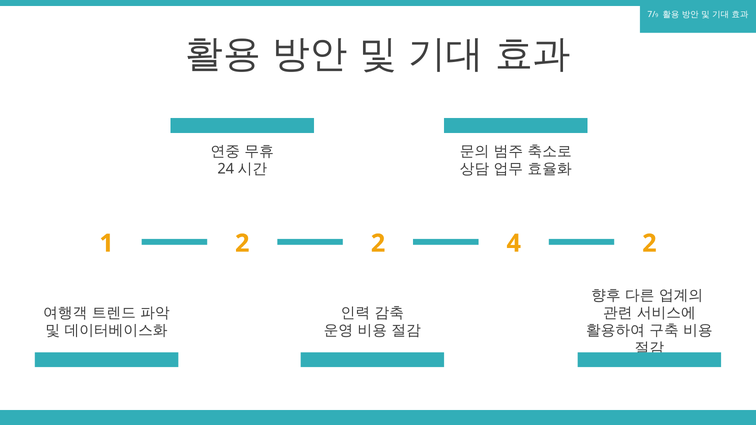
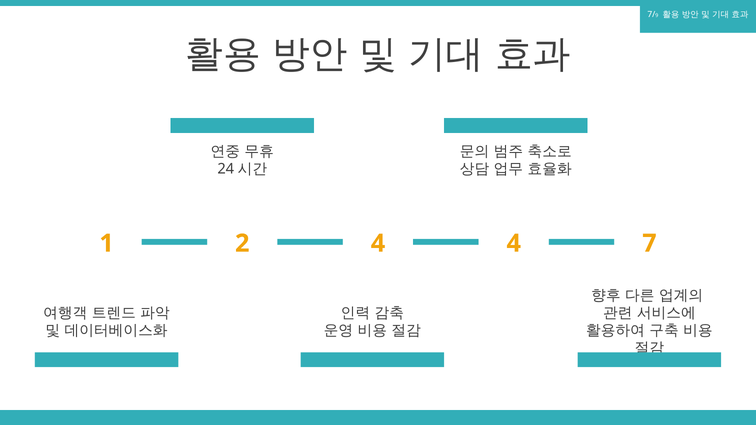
2 2: 2 -> 4
4 2: 2 -> 7
